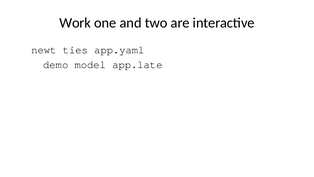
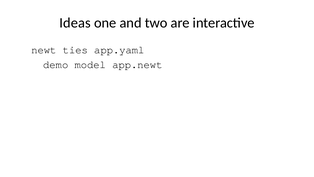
Work: Work -> Ideas
app.late: app.late -> app.newt
